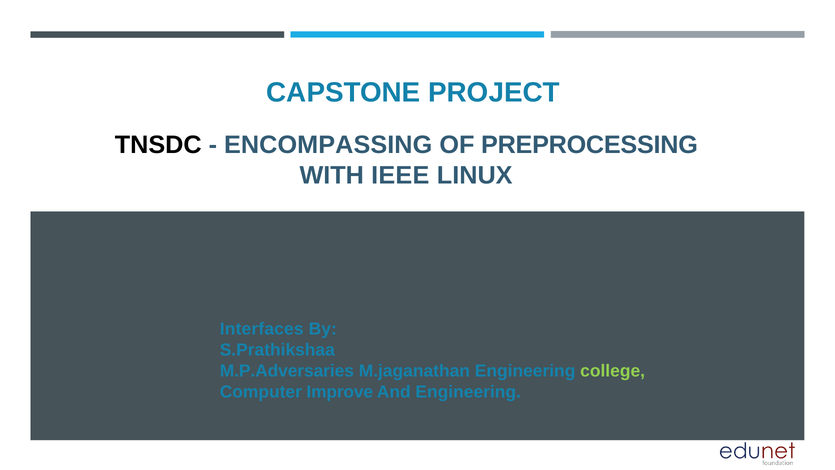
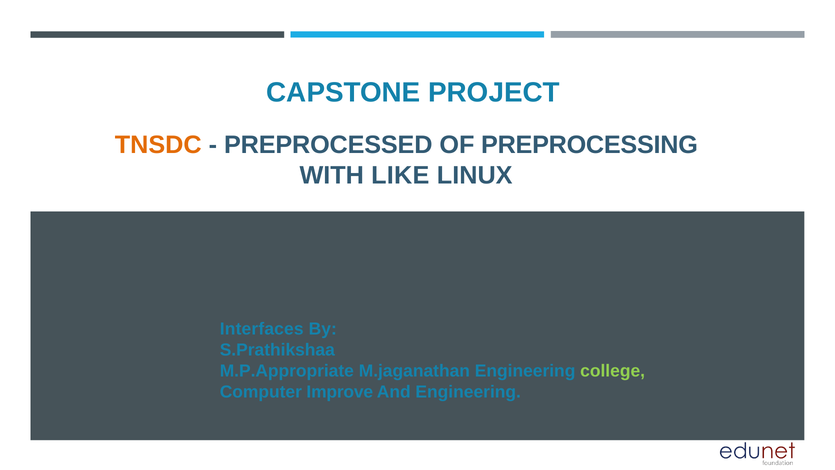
TNSDC colour: black -> orange
ENCOMPASSING: ENCOMPASSING -> PREPROCESSED
IEEE: IEEE -> LIKE
M.P.Adversaries: M.P.Adversaries -> M.P.Appropriate
